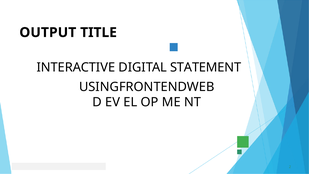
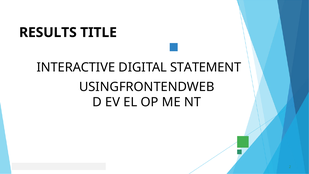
OUTPUT: OUTPUT -> RESULTS
